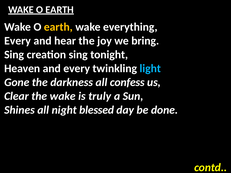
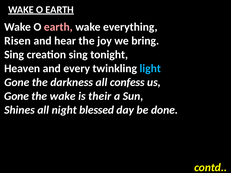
earth at (58, 27) colour: yellow -> pink
Every at (18, 41): Every -> Risen
Clear at (16, 96): Clear -> Gone
truly: truly -> their
